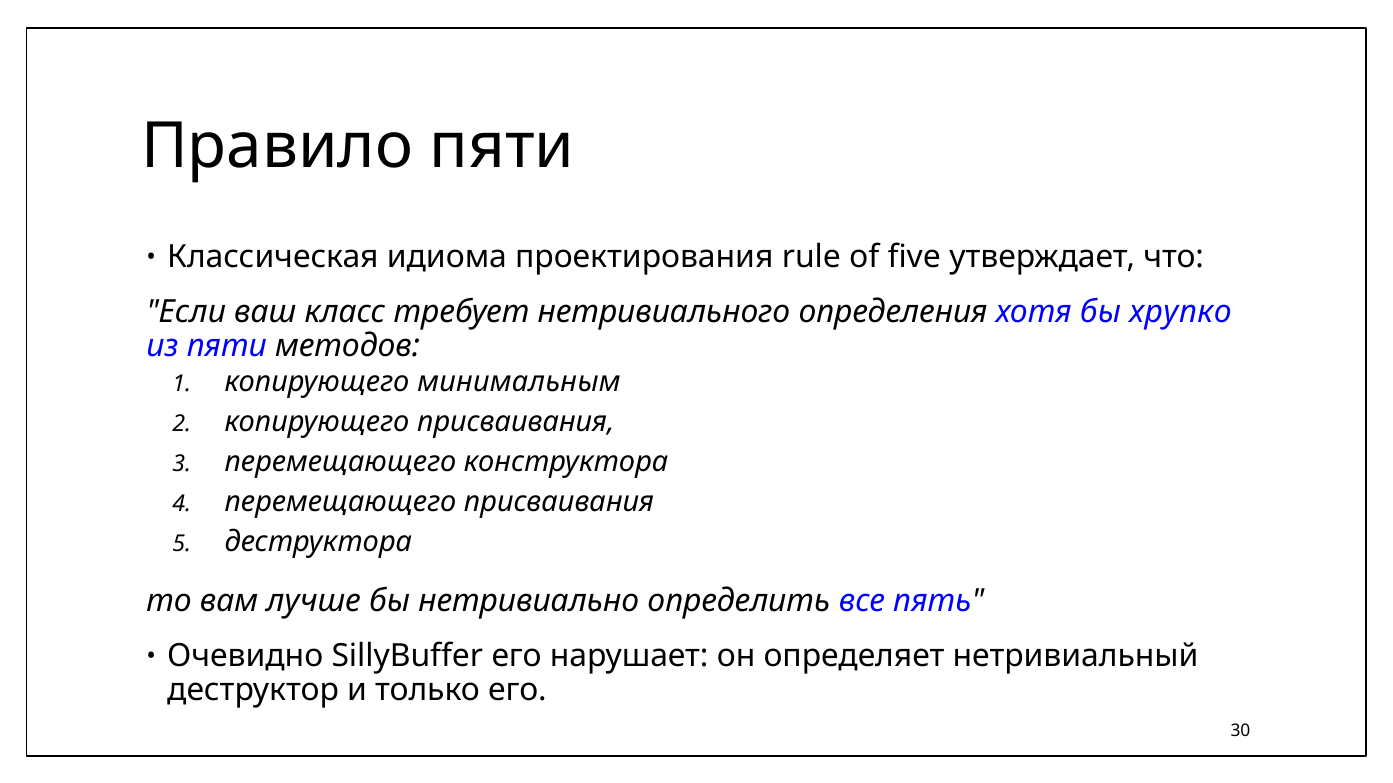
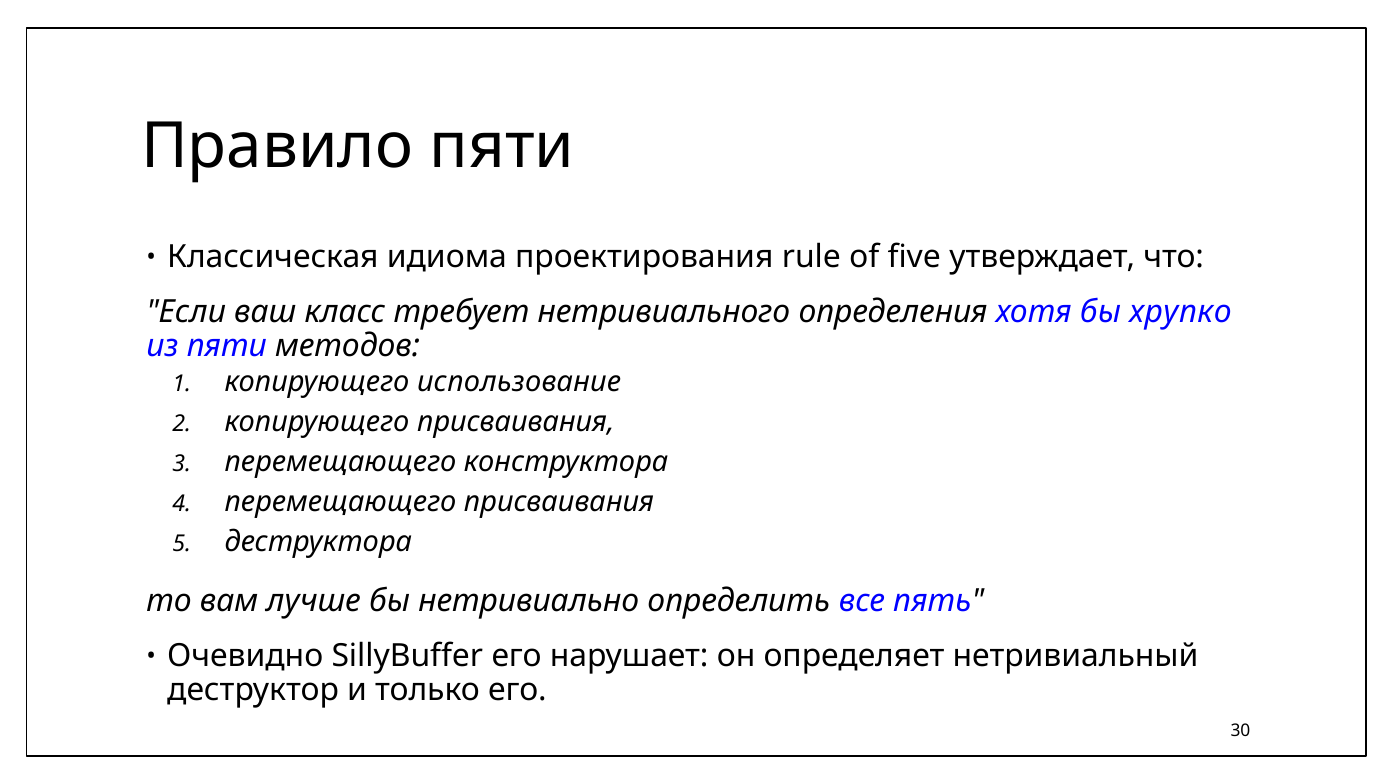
минимальным: минимальным -> использование
